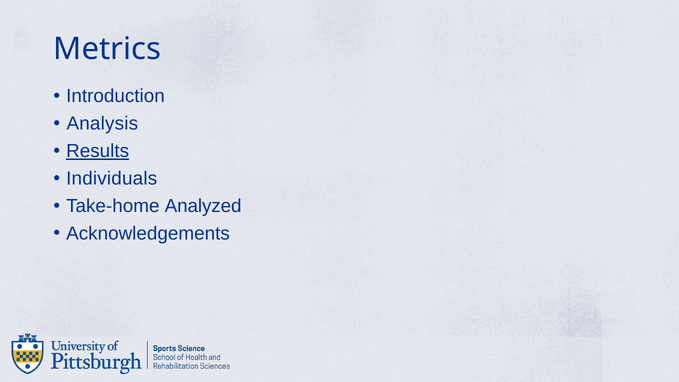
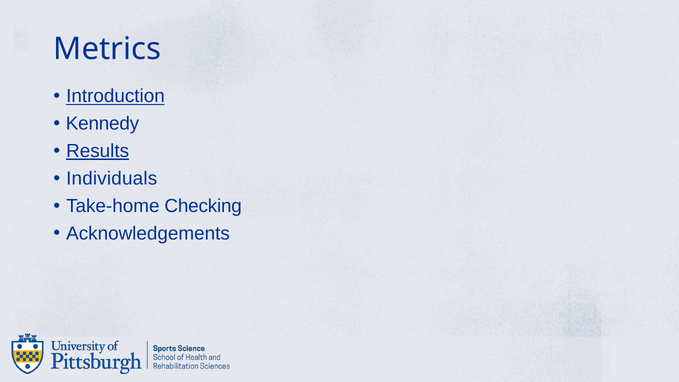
Introduction underline: none -> present
Analysis: Analysis -> Kennedy
Analyzed: Analyzed -> Checking
